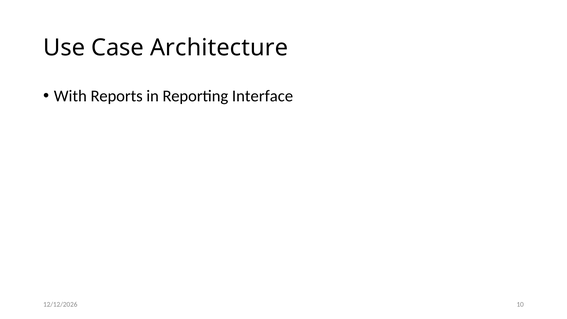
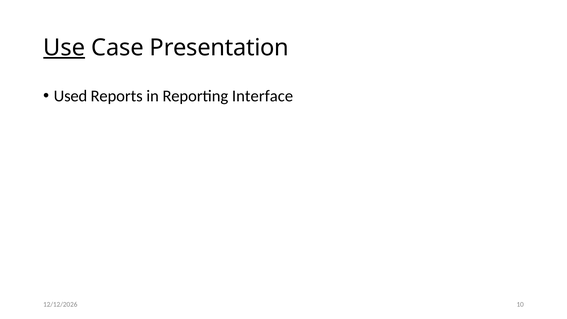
Use underline: none -> present
Architecture: Architecture -> Presentation
With: With -> Used
